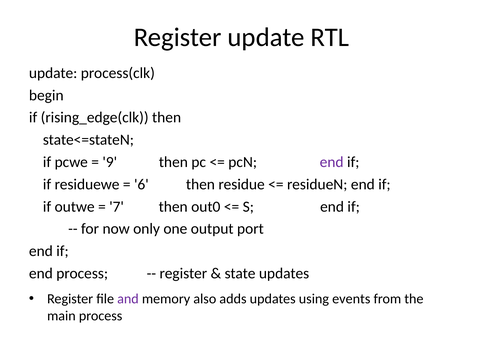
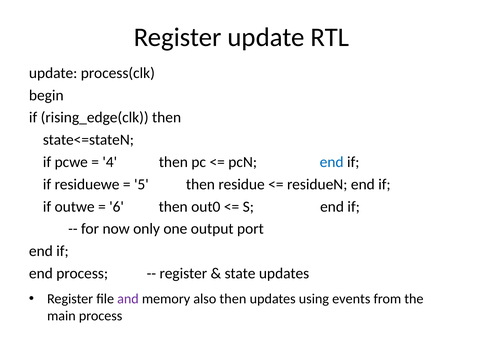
9: 9 -> 4
end at (332, 162) colour: purple -> blue
6: 6 -> 5
7: 7 -> 6
also adds: adds -> then
